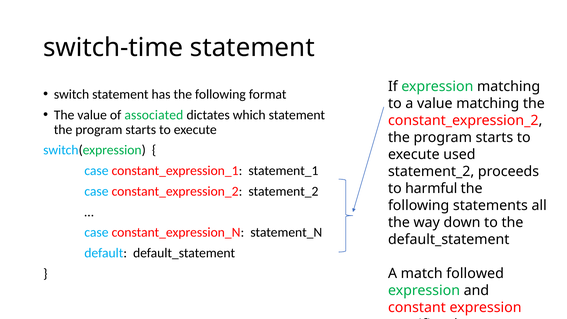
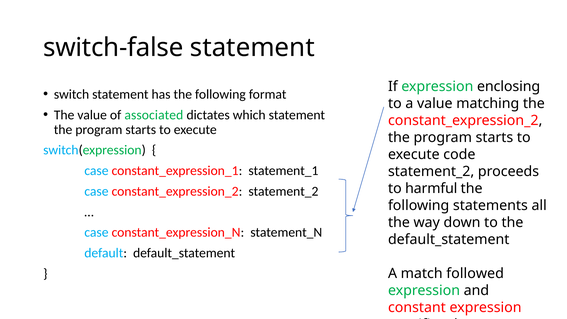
switch-time: switch-time -> switch-false
expression matching: matching -> enclosing
used: used -> code
